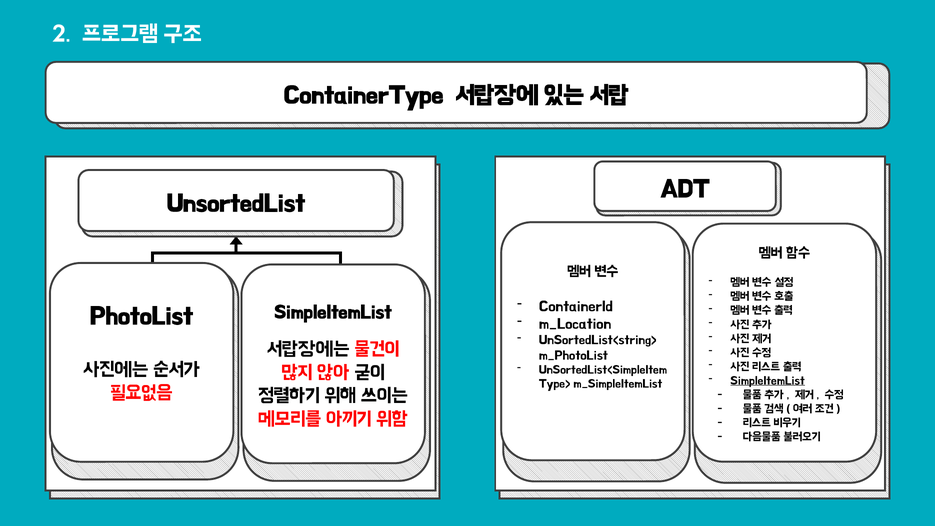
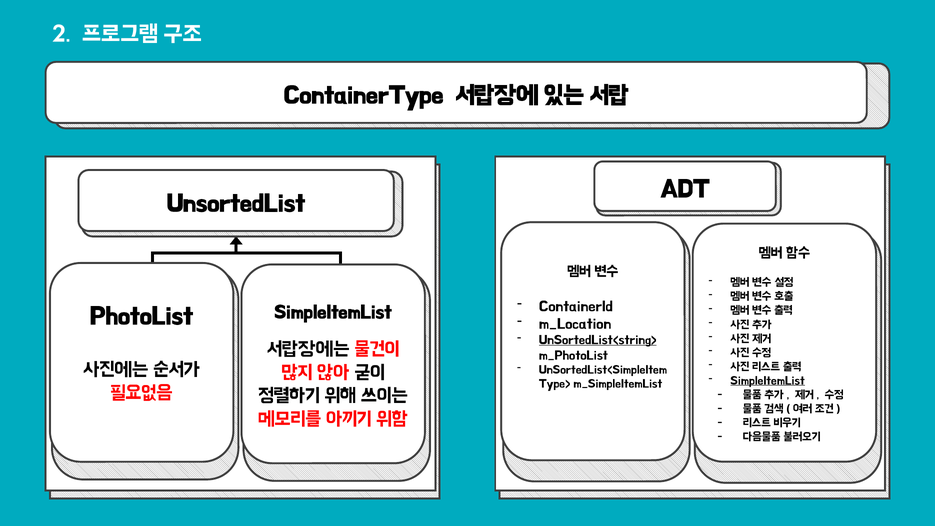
UnSortedList<string> underline: none -> present
